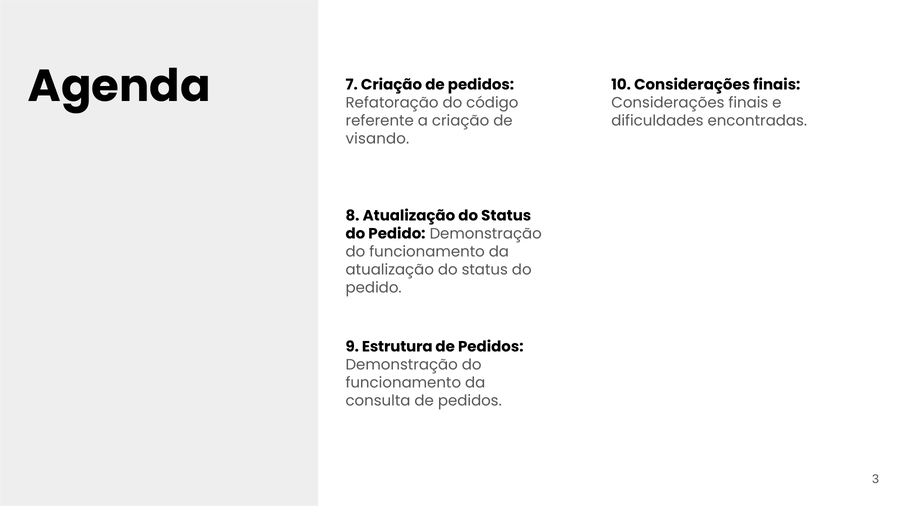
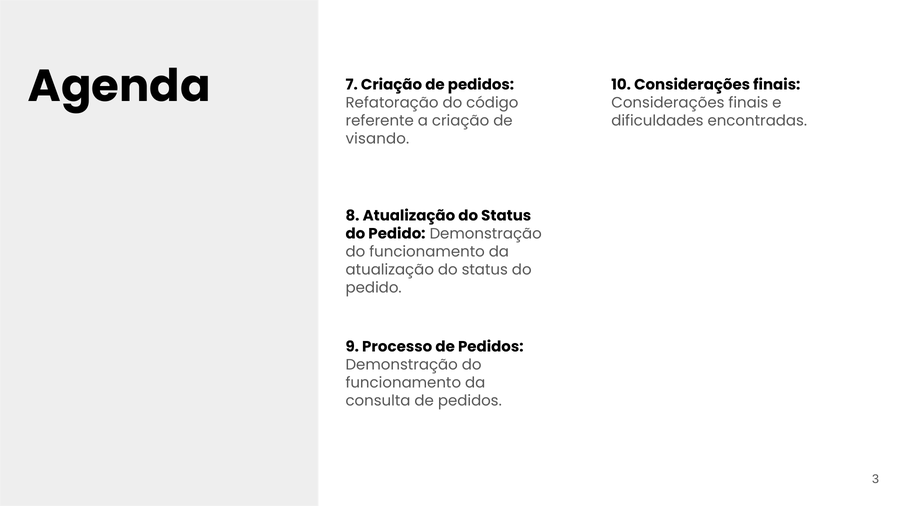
Estrutura: Estrutura -> Processo
